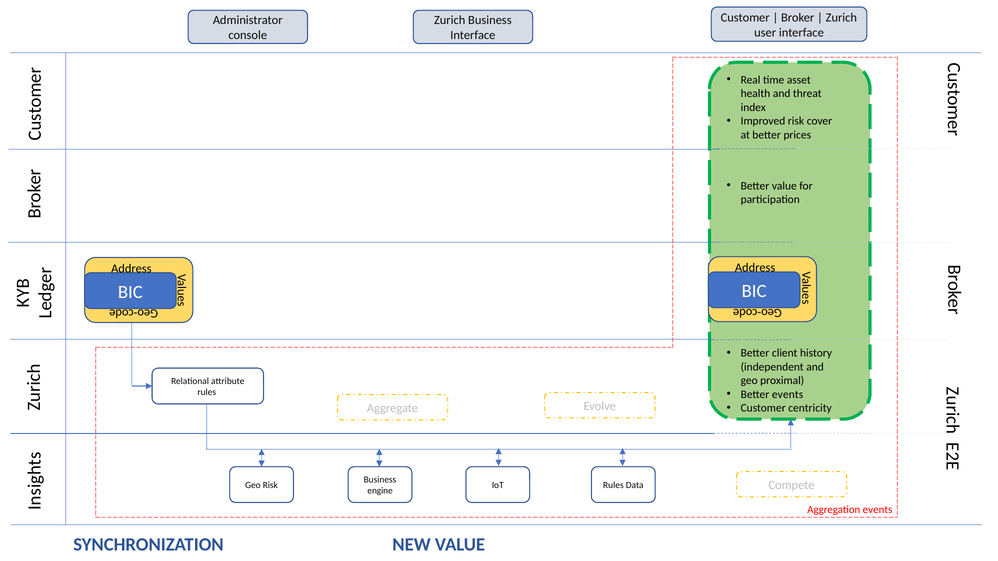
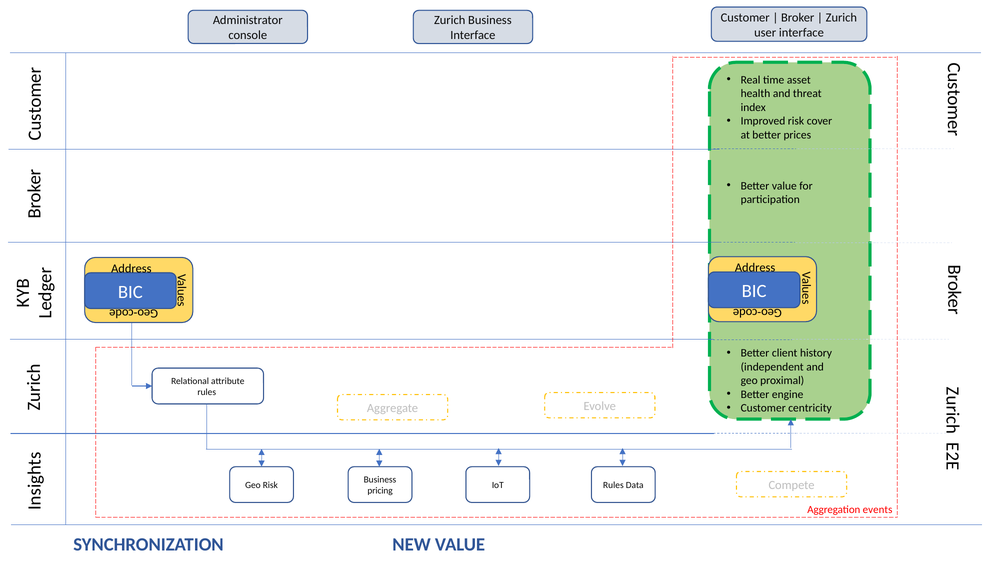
Better events: events -> engine
engine: engine -> pricing
